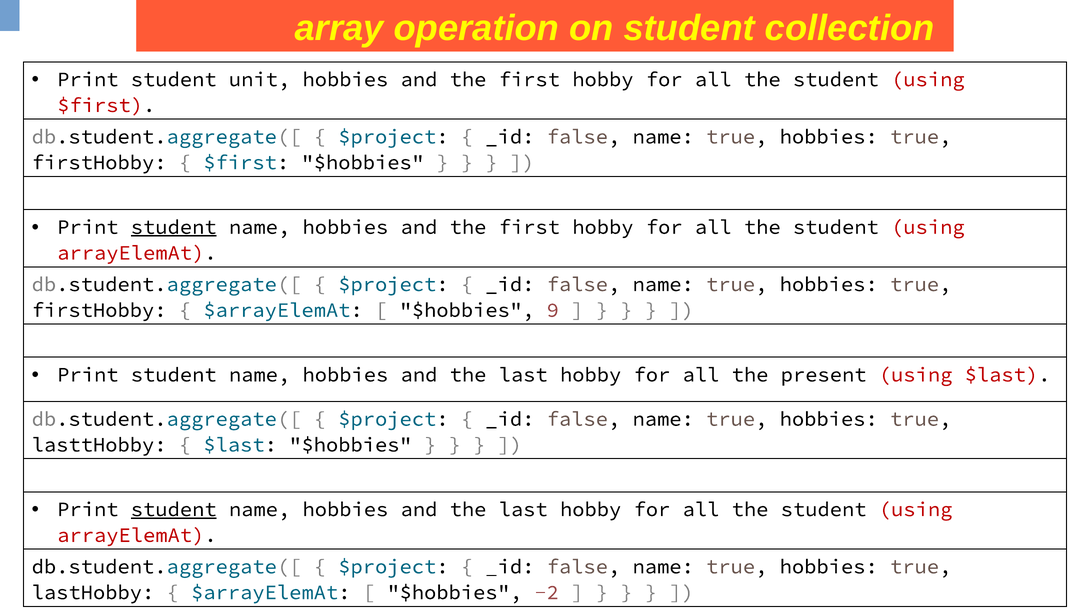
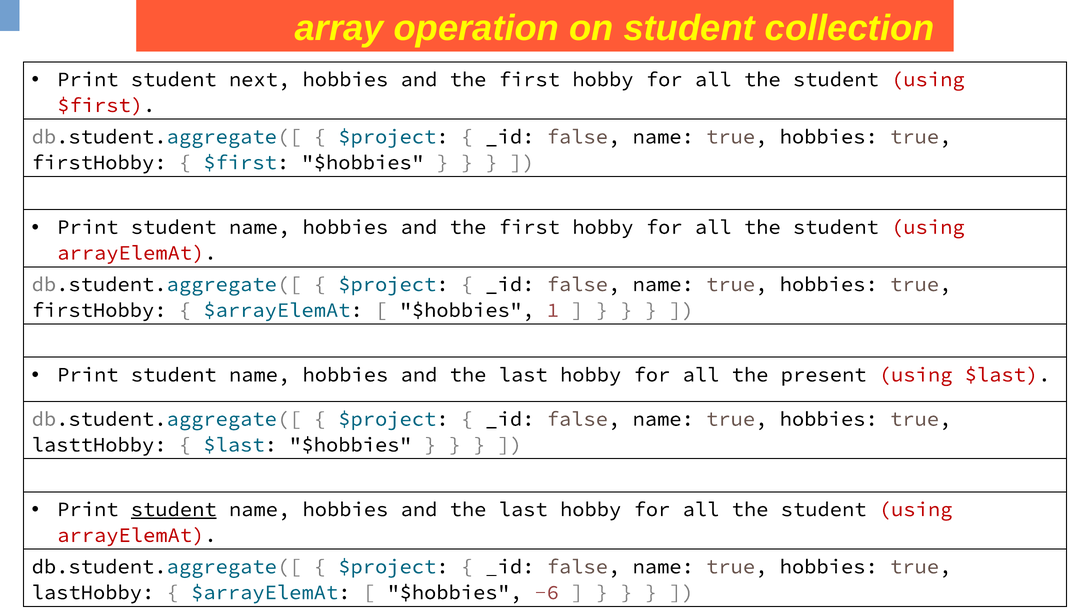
unit: unit -> next
student at (174, 227) underline: present -> none
9: 9 -> 1
-2: -2 -> -6
